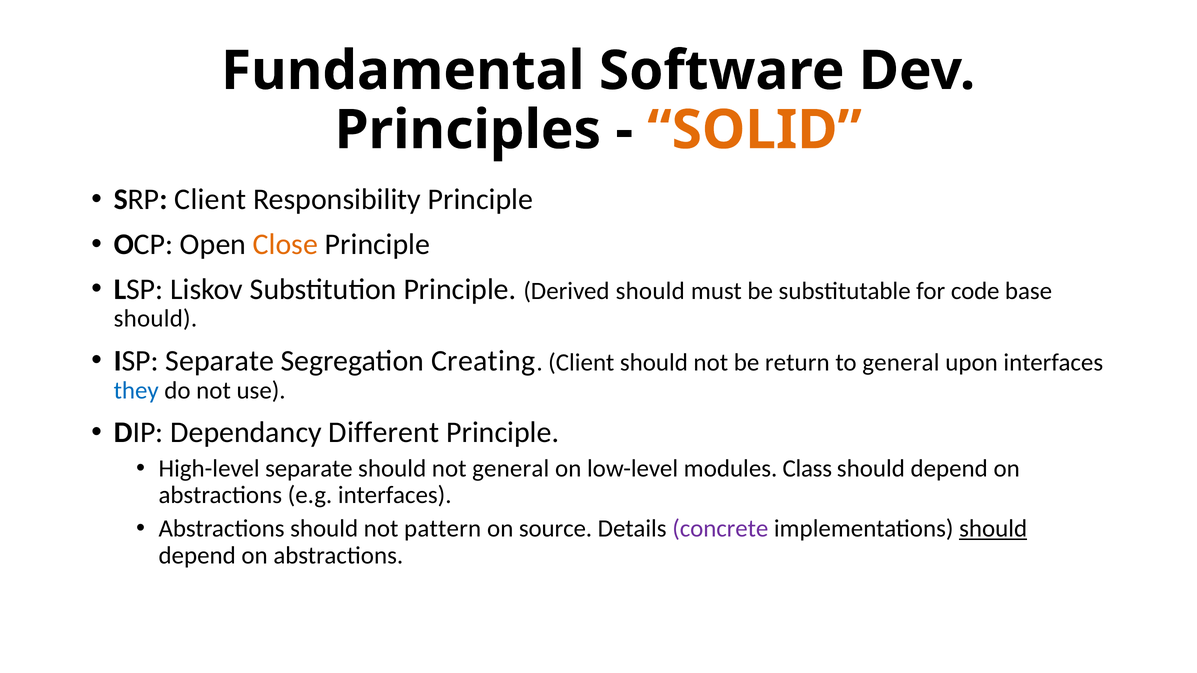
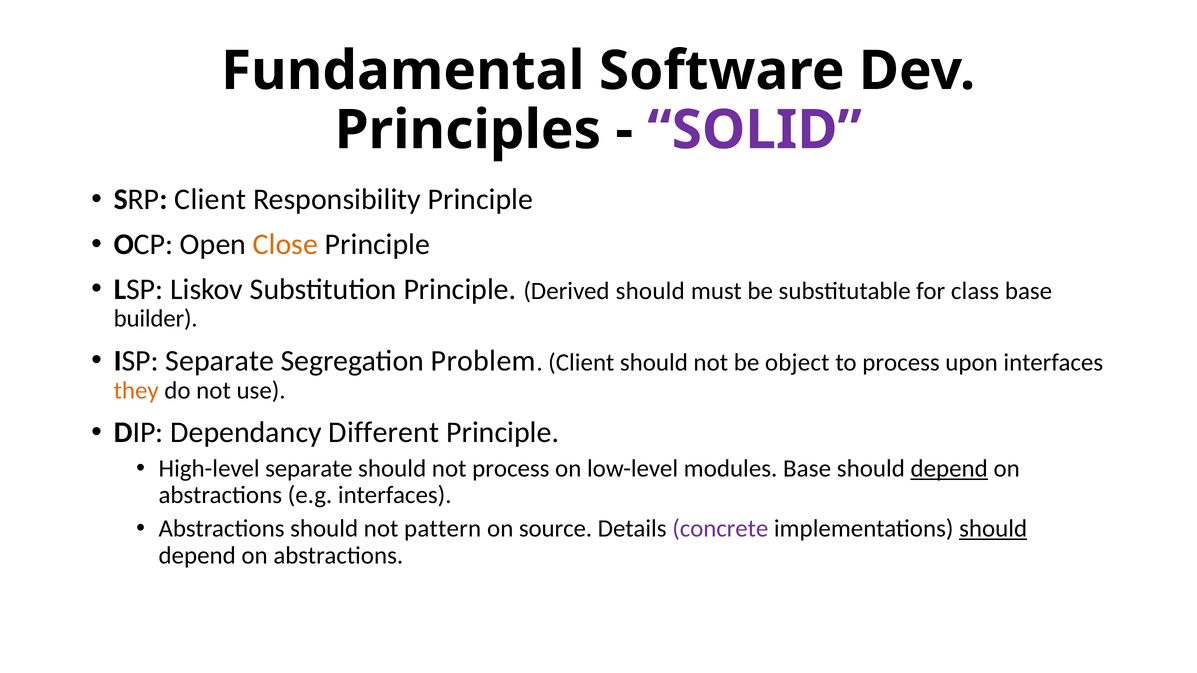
SOLID colour: orange -> purple
code: code -> class
should at (155, 319): should -> builder
Creating: Creating -> Problem
return: return -> object
to general: general -> process
they colour: blue -> orange
not general: general -> process
modules Class: Class -> Base
depend at (949, 469) underline: none -> present
